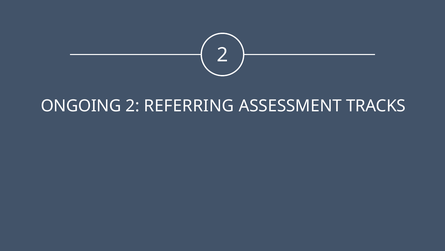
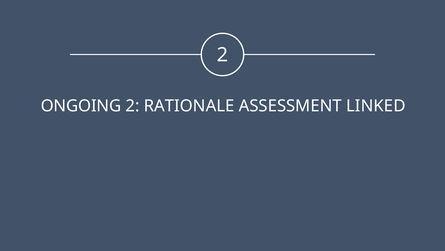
REFERRING: REFERRING -> RATIONALE
TRACKS: TRACKS -> LINKED
